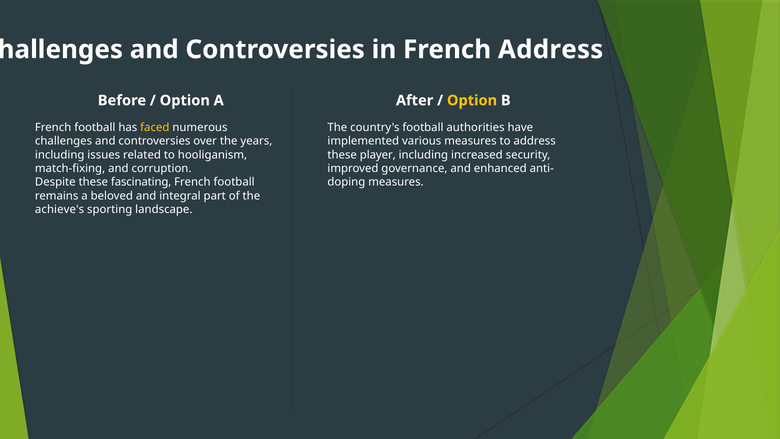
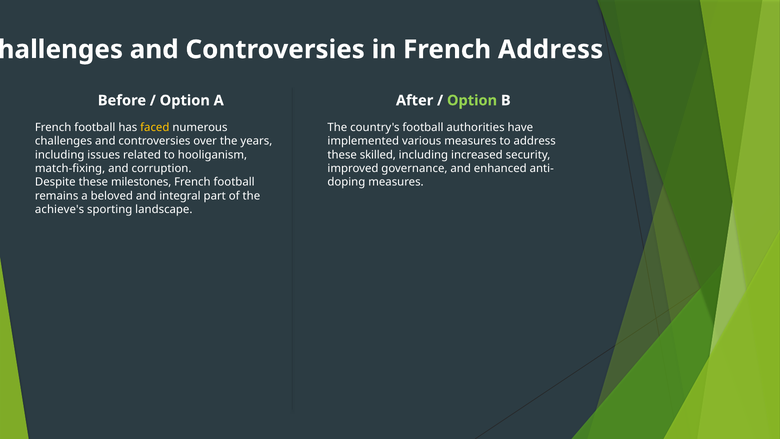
Option at (472, 100) colour: yellow -> light green
player: player -> skilled
fascinating: fascinating -> milestones
